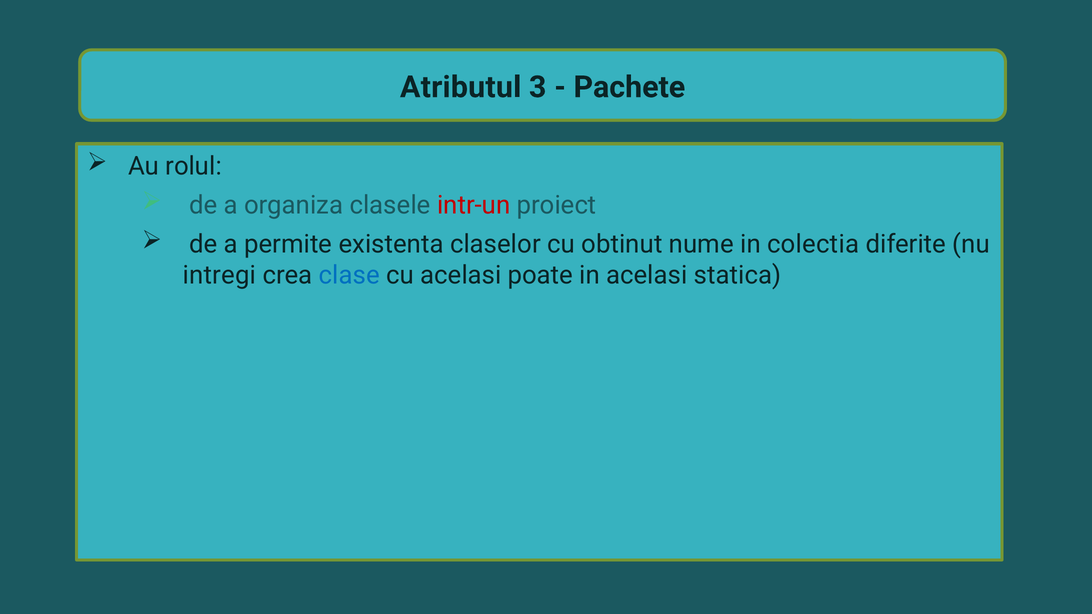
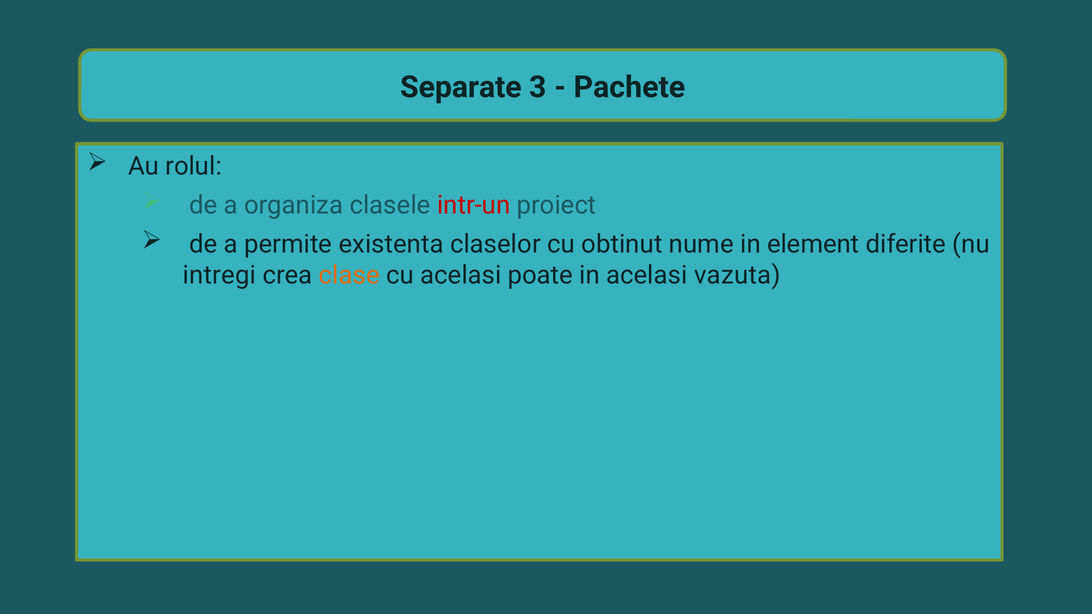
Atributul: Atributul -> Separate
colectia: colectia -> element
clase colour: blue -> orange
statica: statica -> vazuta
